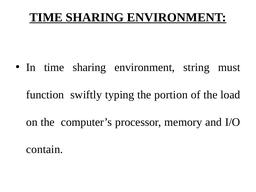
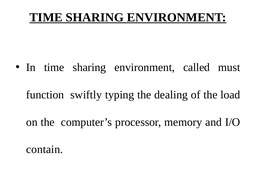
string: string -> called
portion: portion -> dealing
